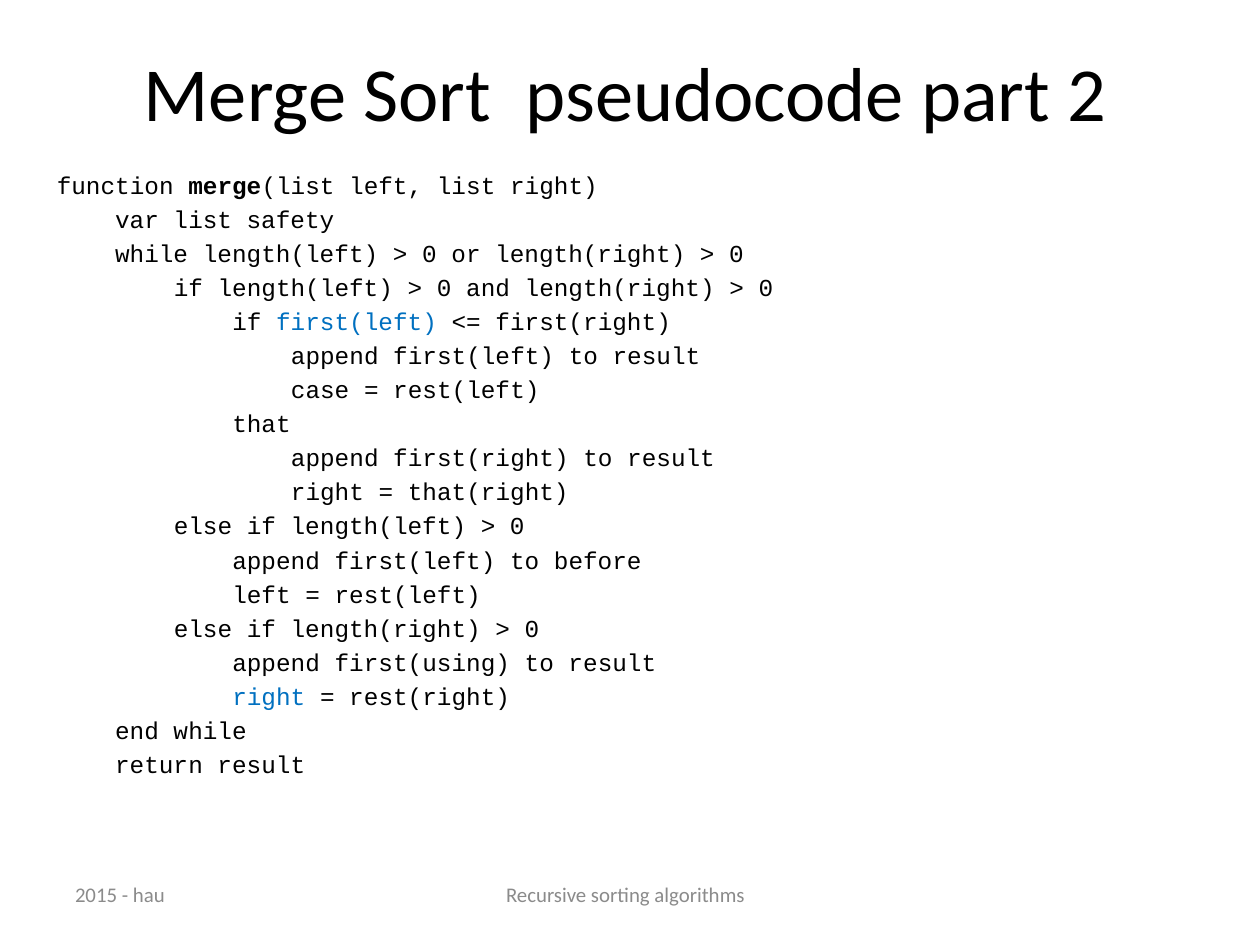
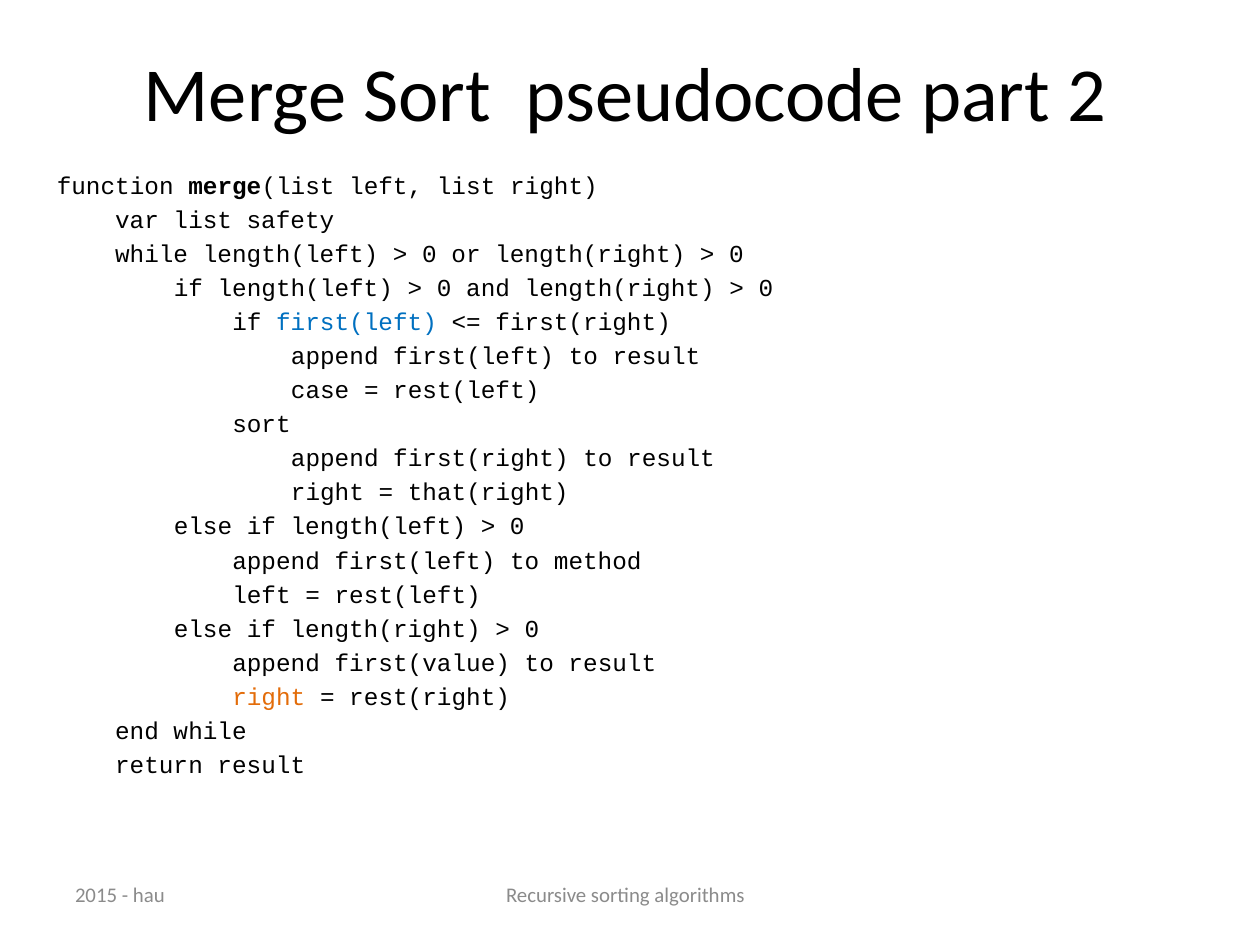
that at (261, 425): that -> sort
before: before -> method
first(using: first(using -> first(value
right at (269, 698) colour: blue -> orange
